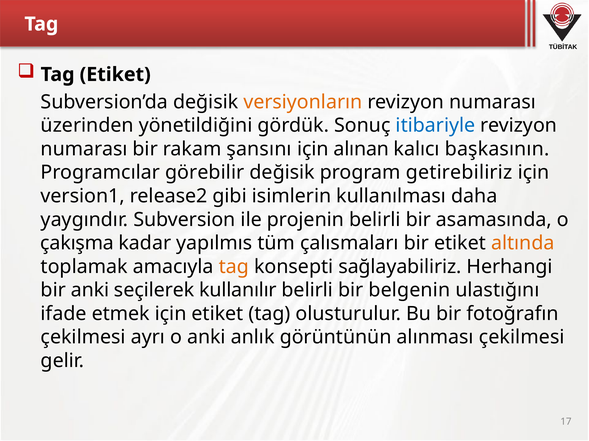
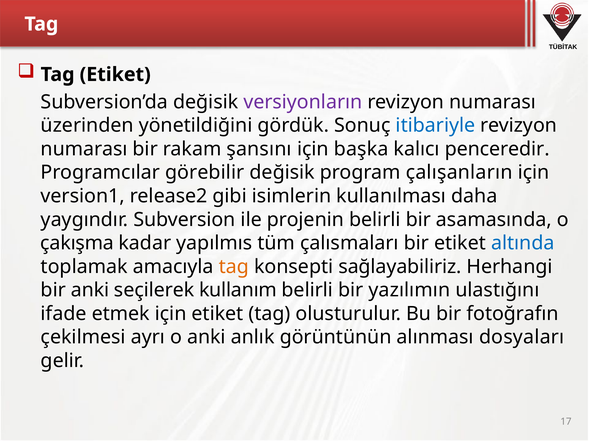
versiyonların colour: orange -> purple
alınan: alınan -> başka
başkasının: başkasının -> penceredir
getirebiliriz: getirebiliriz -> çalışanların
altında colour: orange -> blue
kullanılır: kullanılır -> kullanım
belgenin: belgenin -> yazılımın
alınması çekilmesi: çekilmesi -> dosyaları
